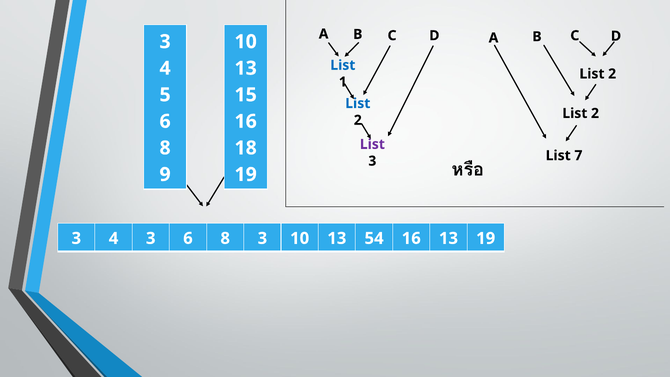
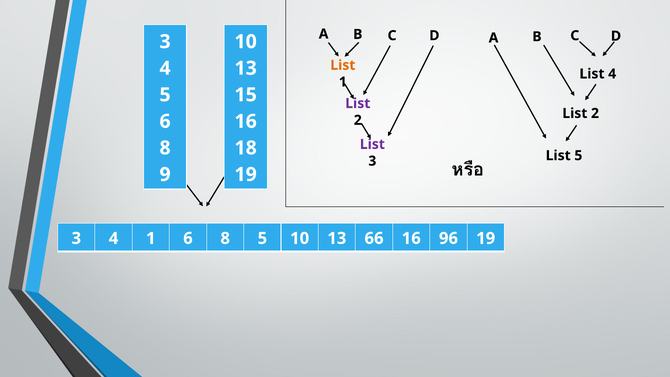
List at (343, 65) colour: blue -> orange
2 at (612, 74): 2 -> 4
List at (358, 103) colour: blue -> purple
List 7: 7 -> 5
4 3: 3 -> 1
8 3: 3 -> 5
54: 54 -> 66
16 13: 13 -> 96
